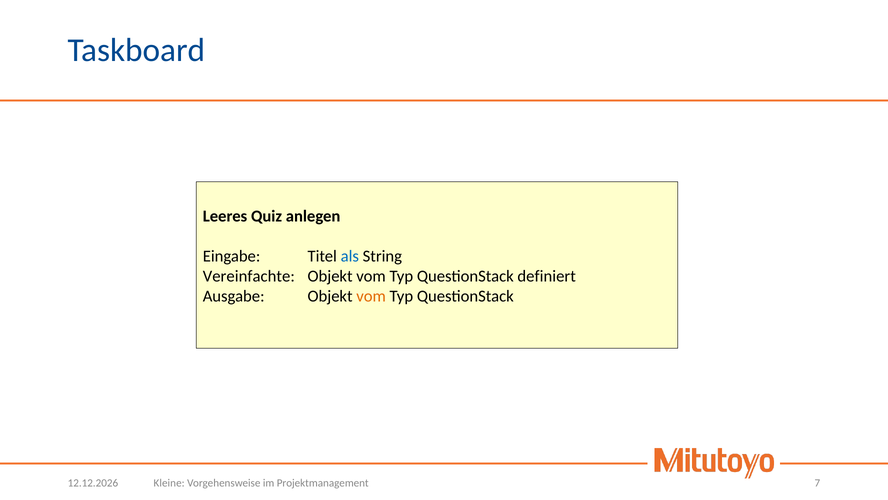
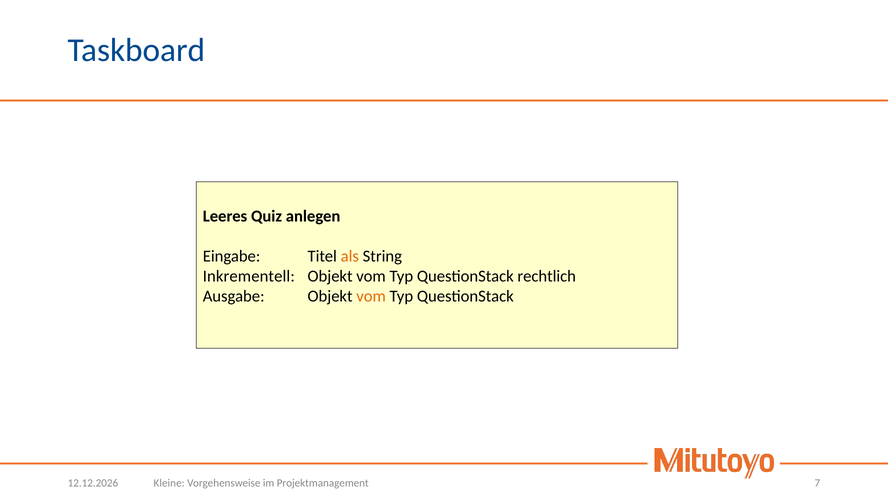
als colour: blue -> orange
Vereinfachte: Vereinfachte -> Inkrementell
definiert: definiert -> rechtlich
